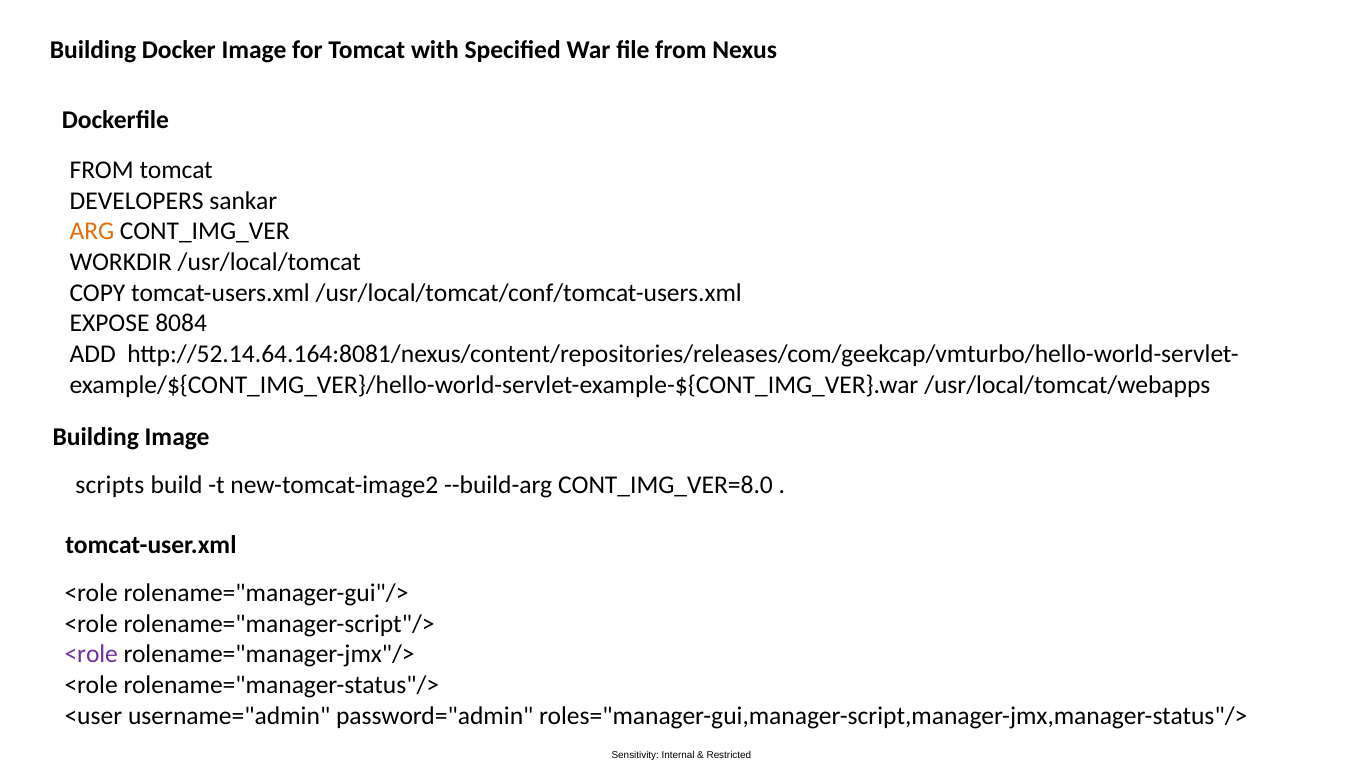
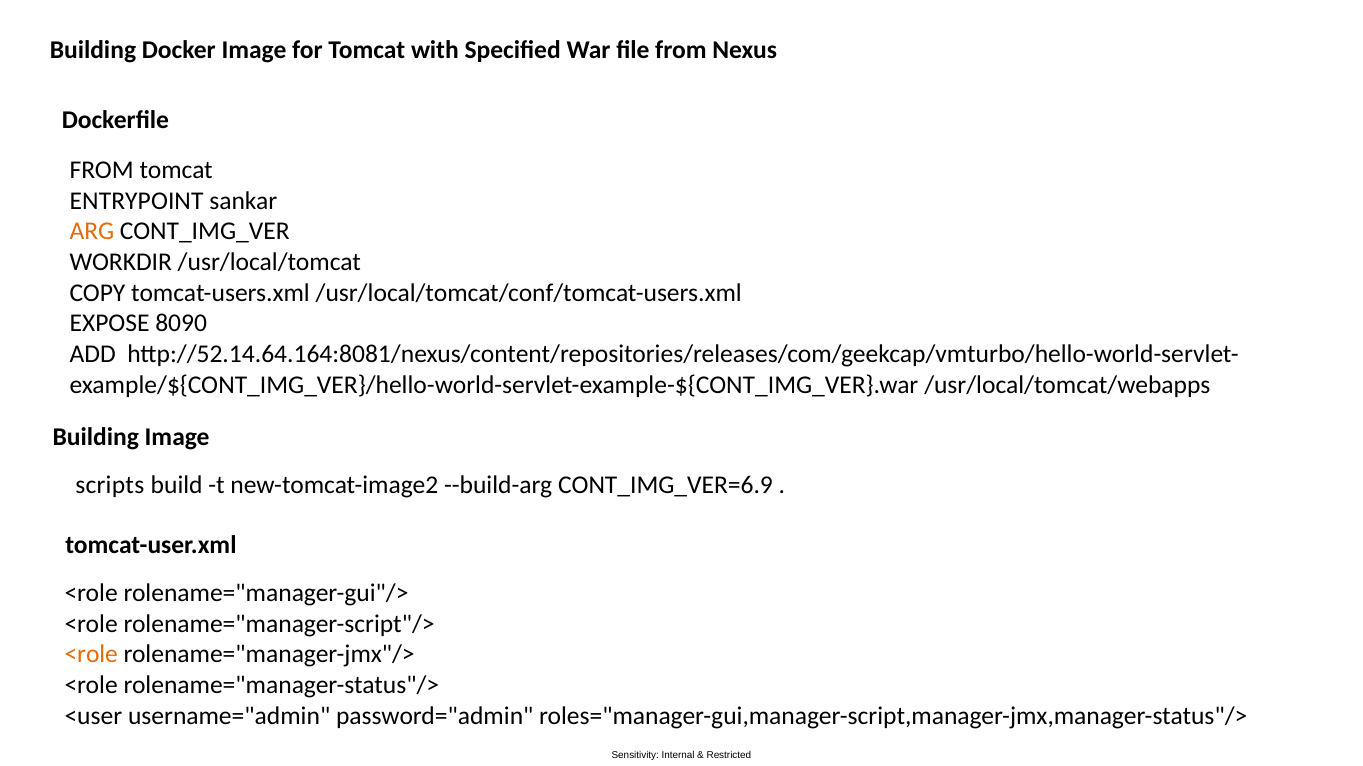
DEVELOPERS: DEVELOPERS -> ENTRYPOINT
8084: 8084 -> 8090
CONT_IMG_VER=8.0: CONT_IMG_VER=8.0 -> CONT_IMG_VER=6.9
<role at (91, 655) colour: purple -> orange
